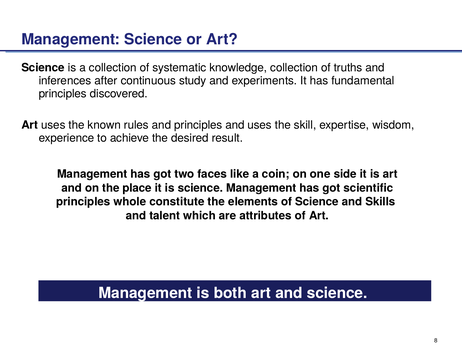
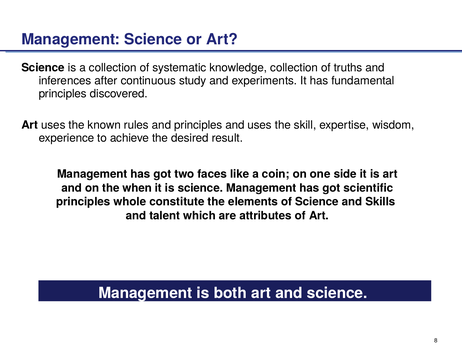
place: place -> when
